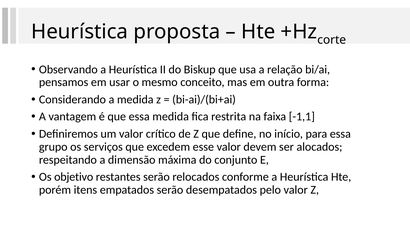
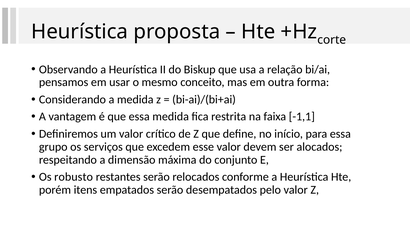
objetivo: objetivo -> robusto
